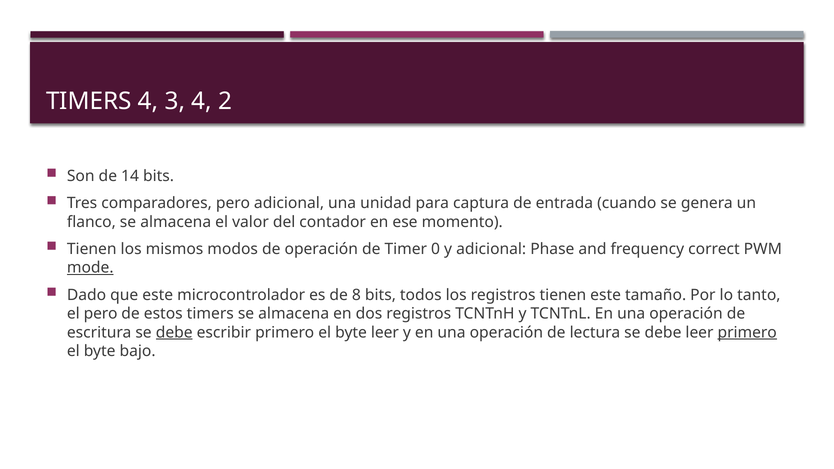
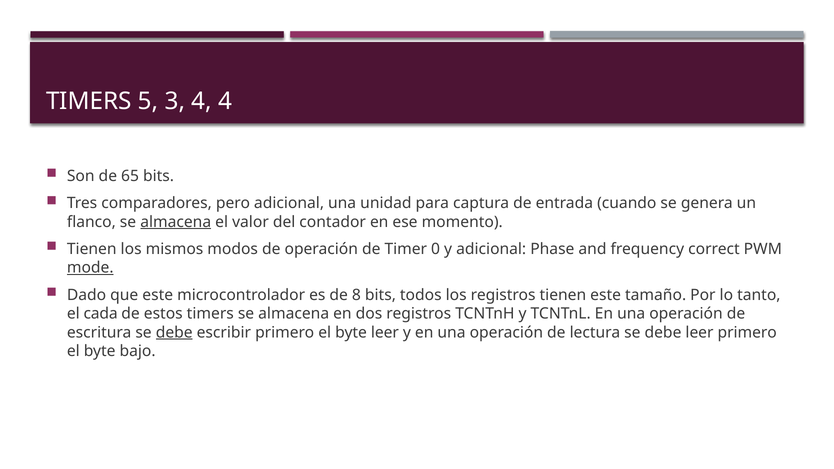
TIMERS 4: 4 -> 5
4 2: 2 -> 4
14: 14 -> 65
almacena at (176, 222) underline: none -> present
el pero: pero -> cada
primero at (747, 333) underline: present -> none
